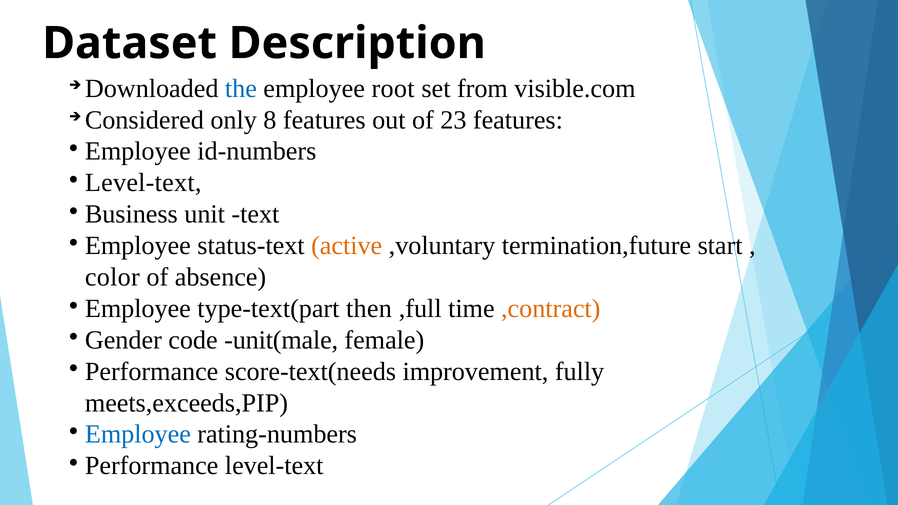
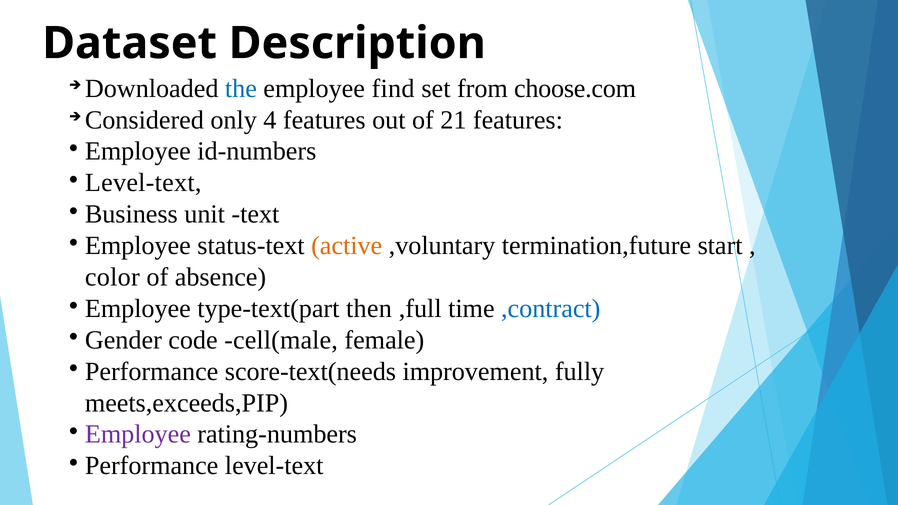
root: root -> find
visible.com: visible.com -> choose.com
8: 8 -> 4
23: 23 -> 21
,contract colour: orange -> blue
unit(male: unit(male -> cell(male
Employee at (138, 434) colour: blue -> purple
